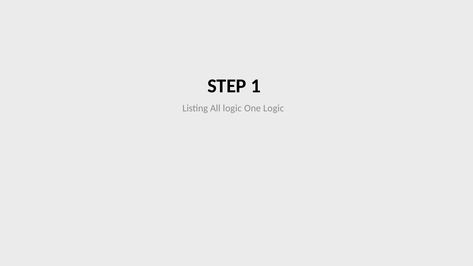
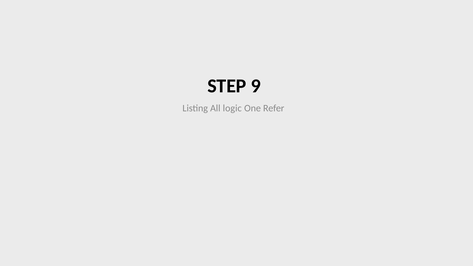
1: 1 -> 9
One Logic: Logic -> Refer
